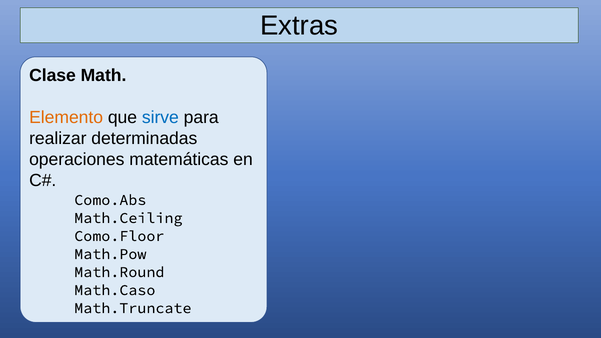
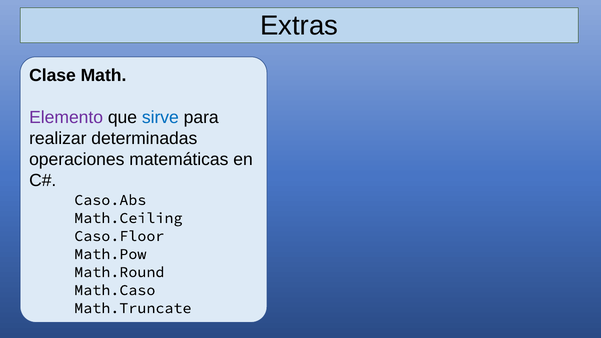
Elemento colour: orange -> purple
Como.Abs: Como.Abs -> Caso.Abs
Como.Floor: Como.Floor -> Caso.Floor
